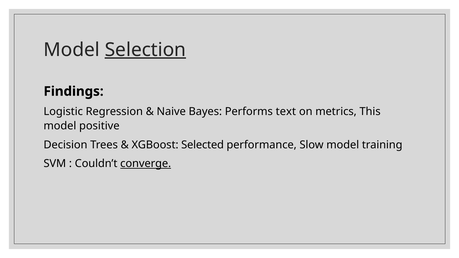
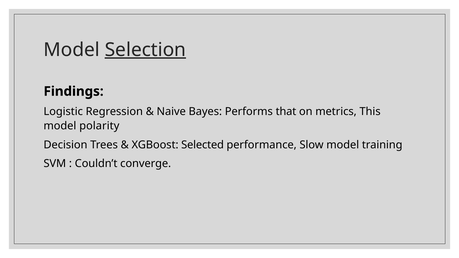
text: text -> that
positive: positive -> polarity
converge underline: present -> none
